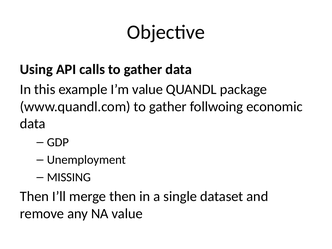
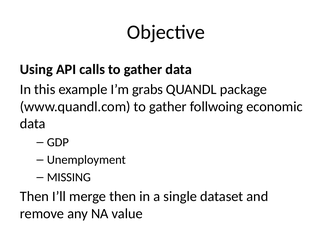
I’m value: value -> grabs
